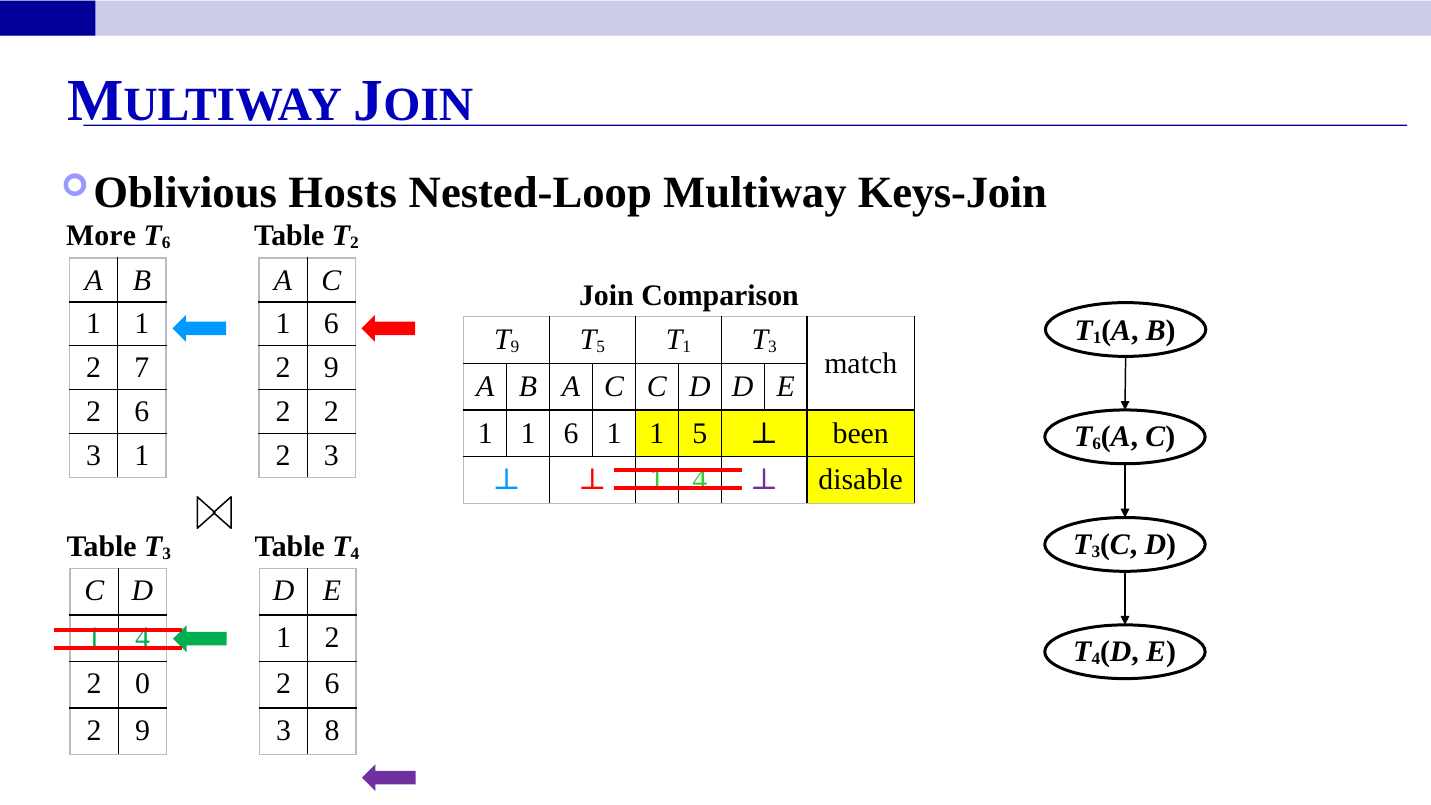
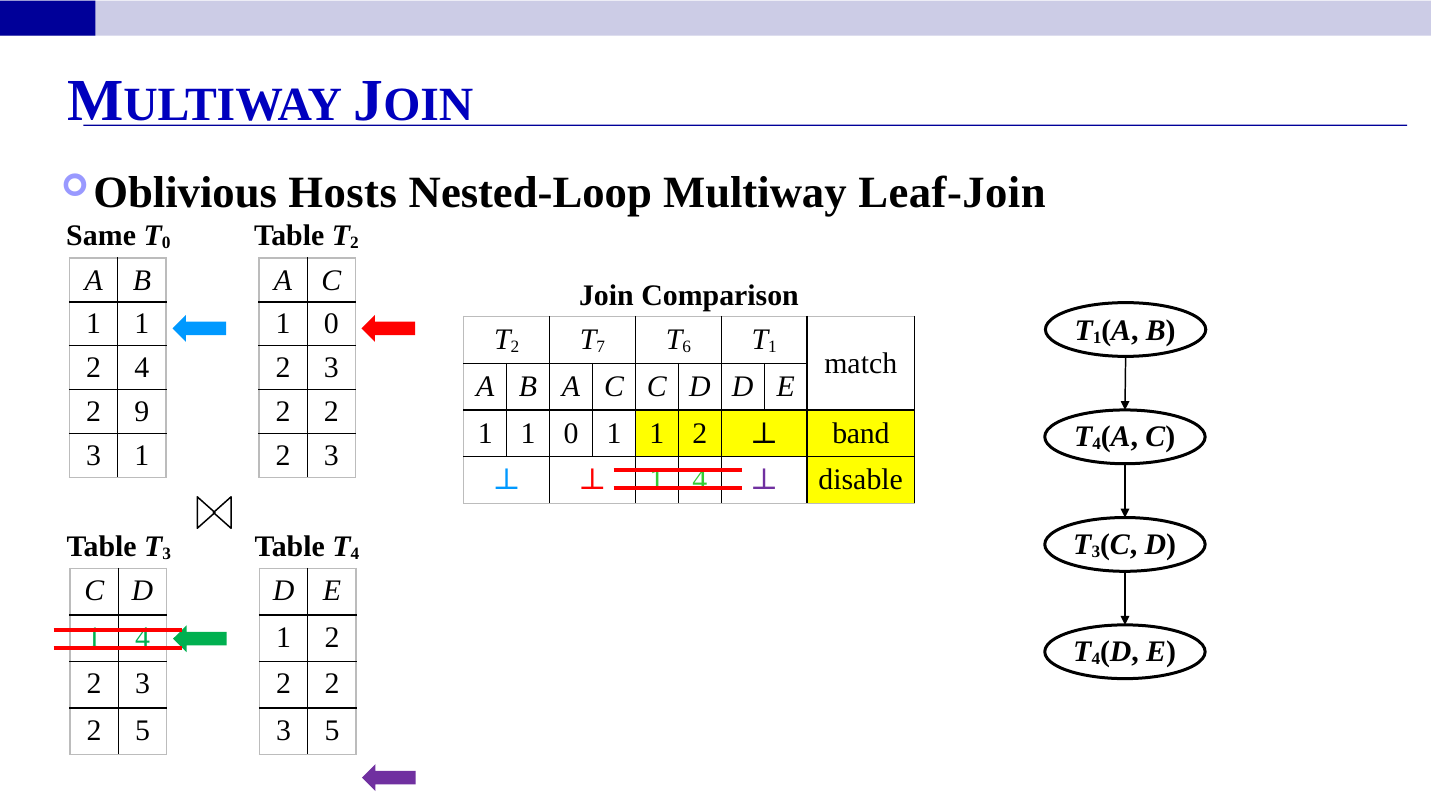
Keys-Join: Keys-Join -> Leaf-Join
More: More -> Same
6 at (166, 243): 6 -> 0
6 at (331, 324): 6 -> 0
9 at (515, 347): 9 -> 2
5 at (601, 347): 5 -> 7
1 at (687, 347): 1 -> 6
3 at (772, 347): 3 -> 1
2 7: 7 -> 4
9 at (331, 368): 9 -> 3
6 at (142, 412): 6 -> 9
1 1 6: 6 -> 0
5 at (700, 434): 5 -> 2
been: been -> band
6 at (1097, 444): 6 -> 4
0 at (142, 684): 0 -> 3
6 at (332, 684): 6 -> 2
9 at (142, 730): 9 -> 5
3 8: 8 -> 5
